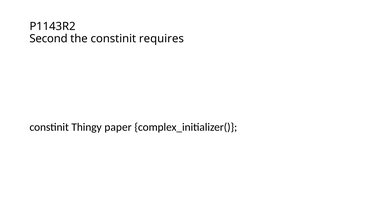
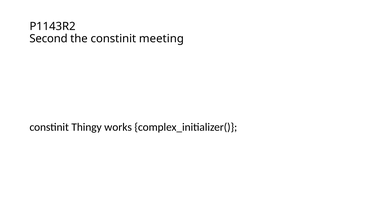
requires: requires -> meeting
paper: paper -> works
